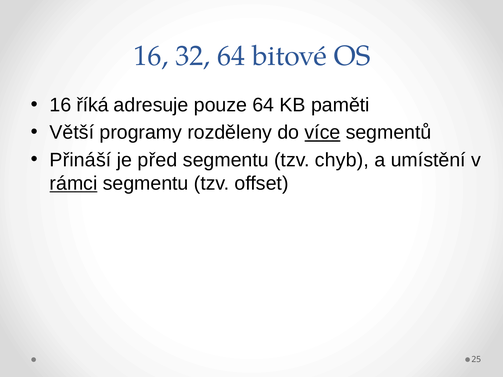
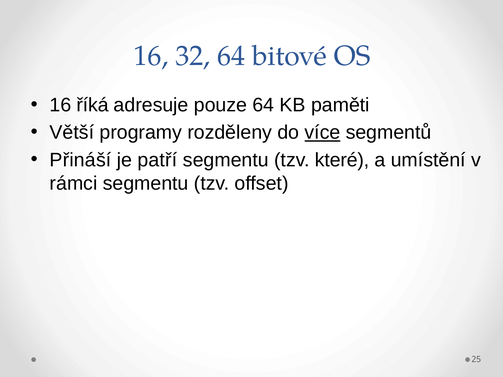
před: před -> patří
chyb: chyb -> které
rámci underline: present -> none
